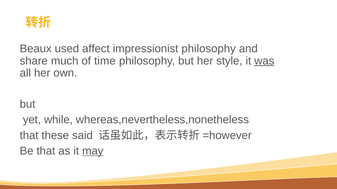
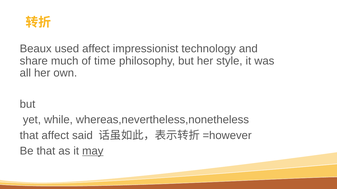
impressionist philosophy: philosophy -> technology
was underline: present -> none
that these: these -> affect
